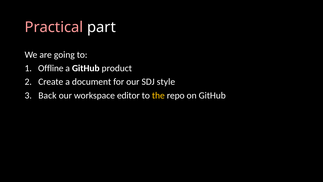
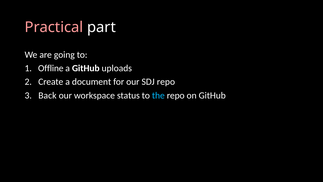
product: product -> uploads
SDJ style: style -> repo
editor: editor -> status
the colour: yellow -> light blue
